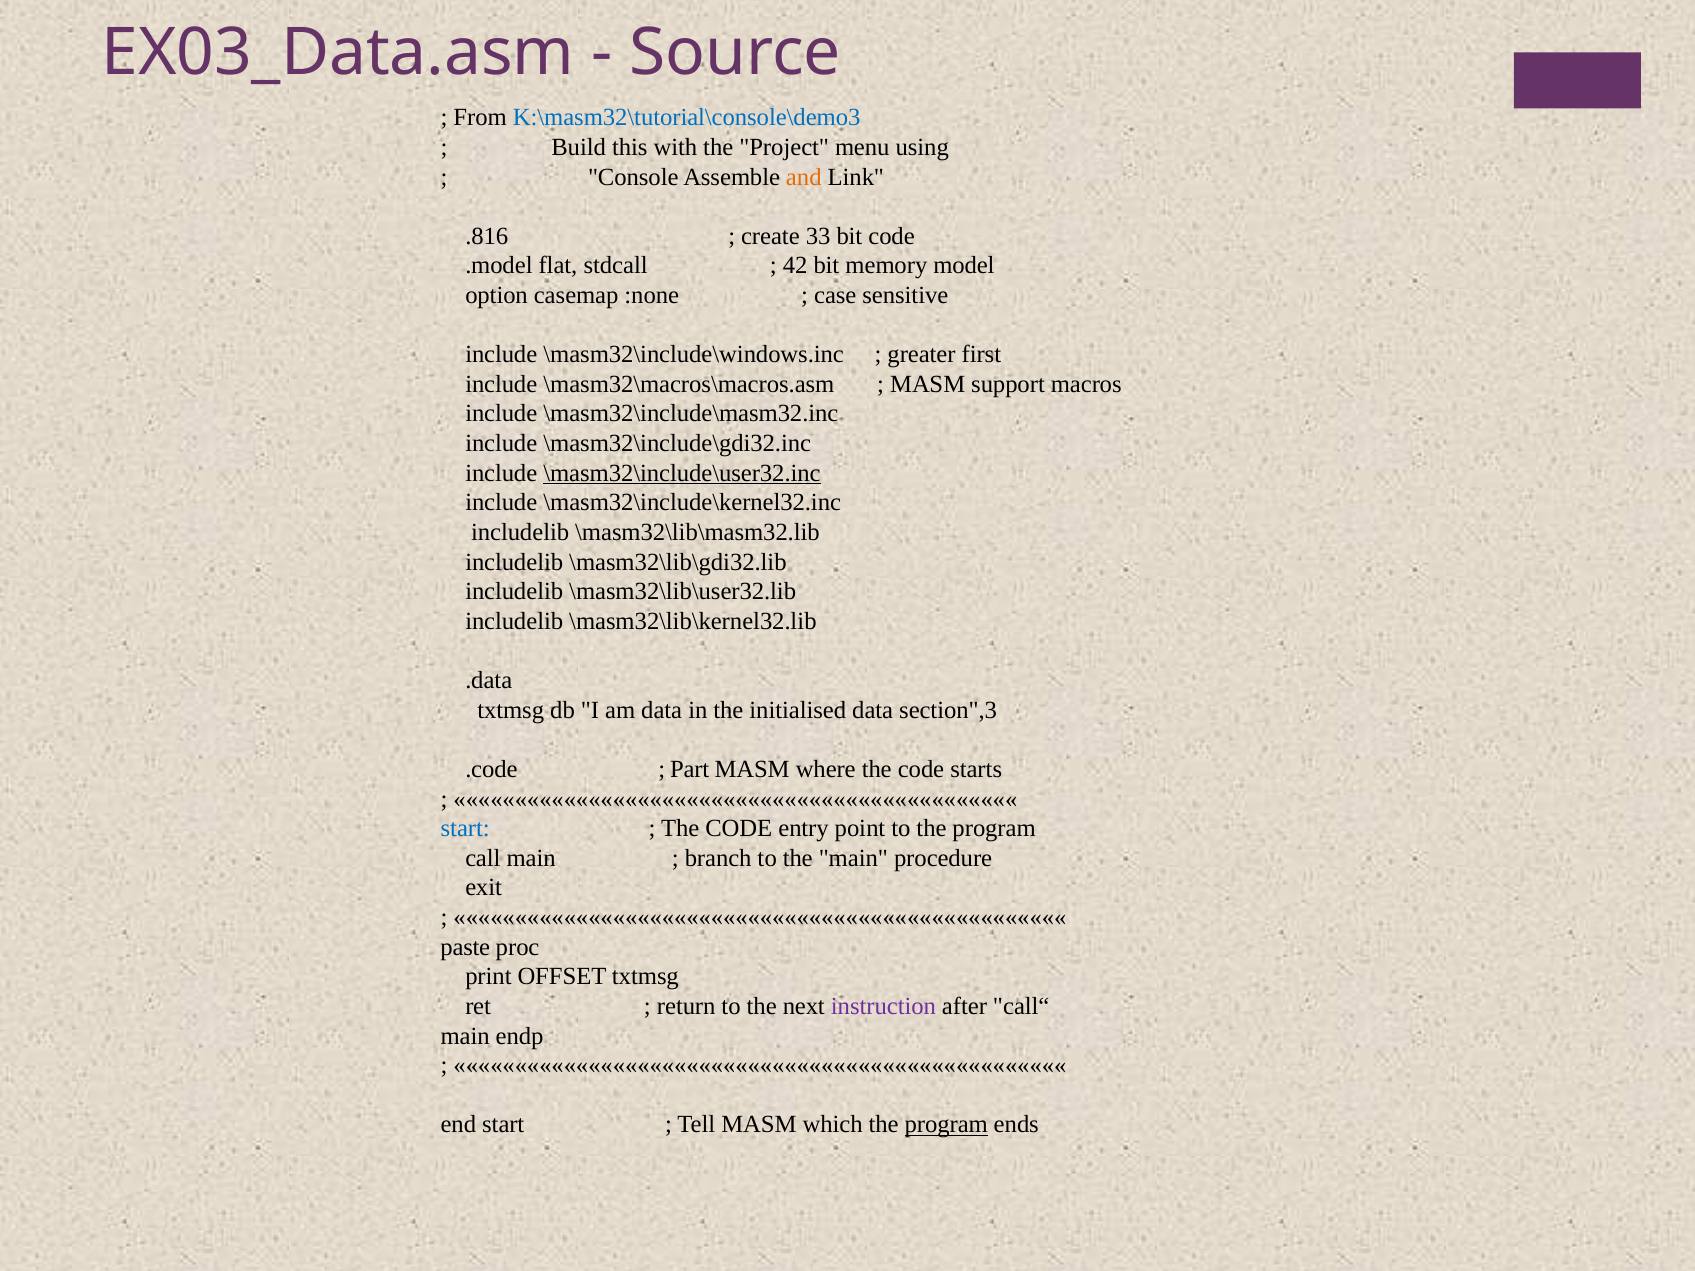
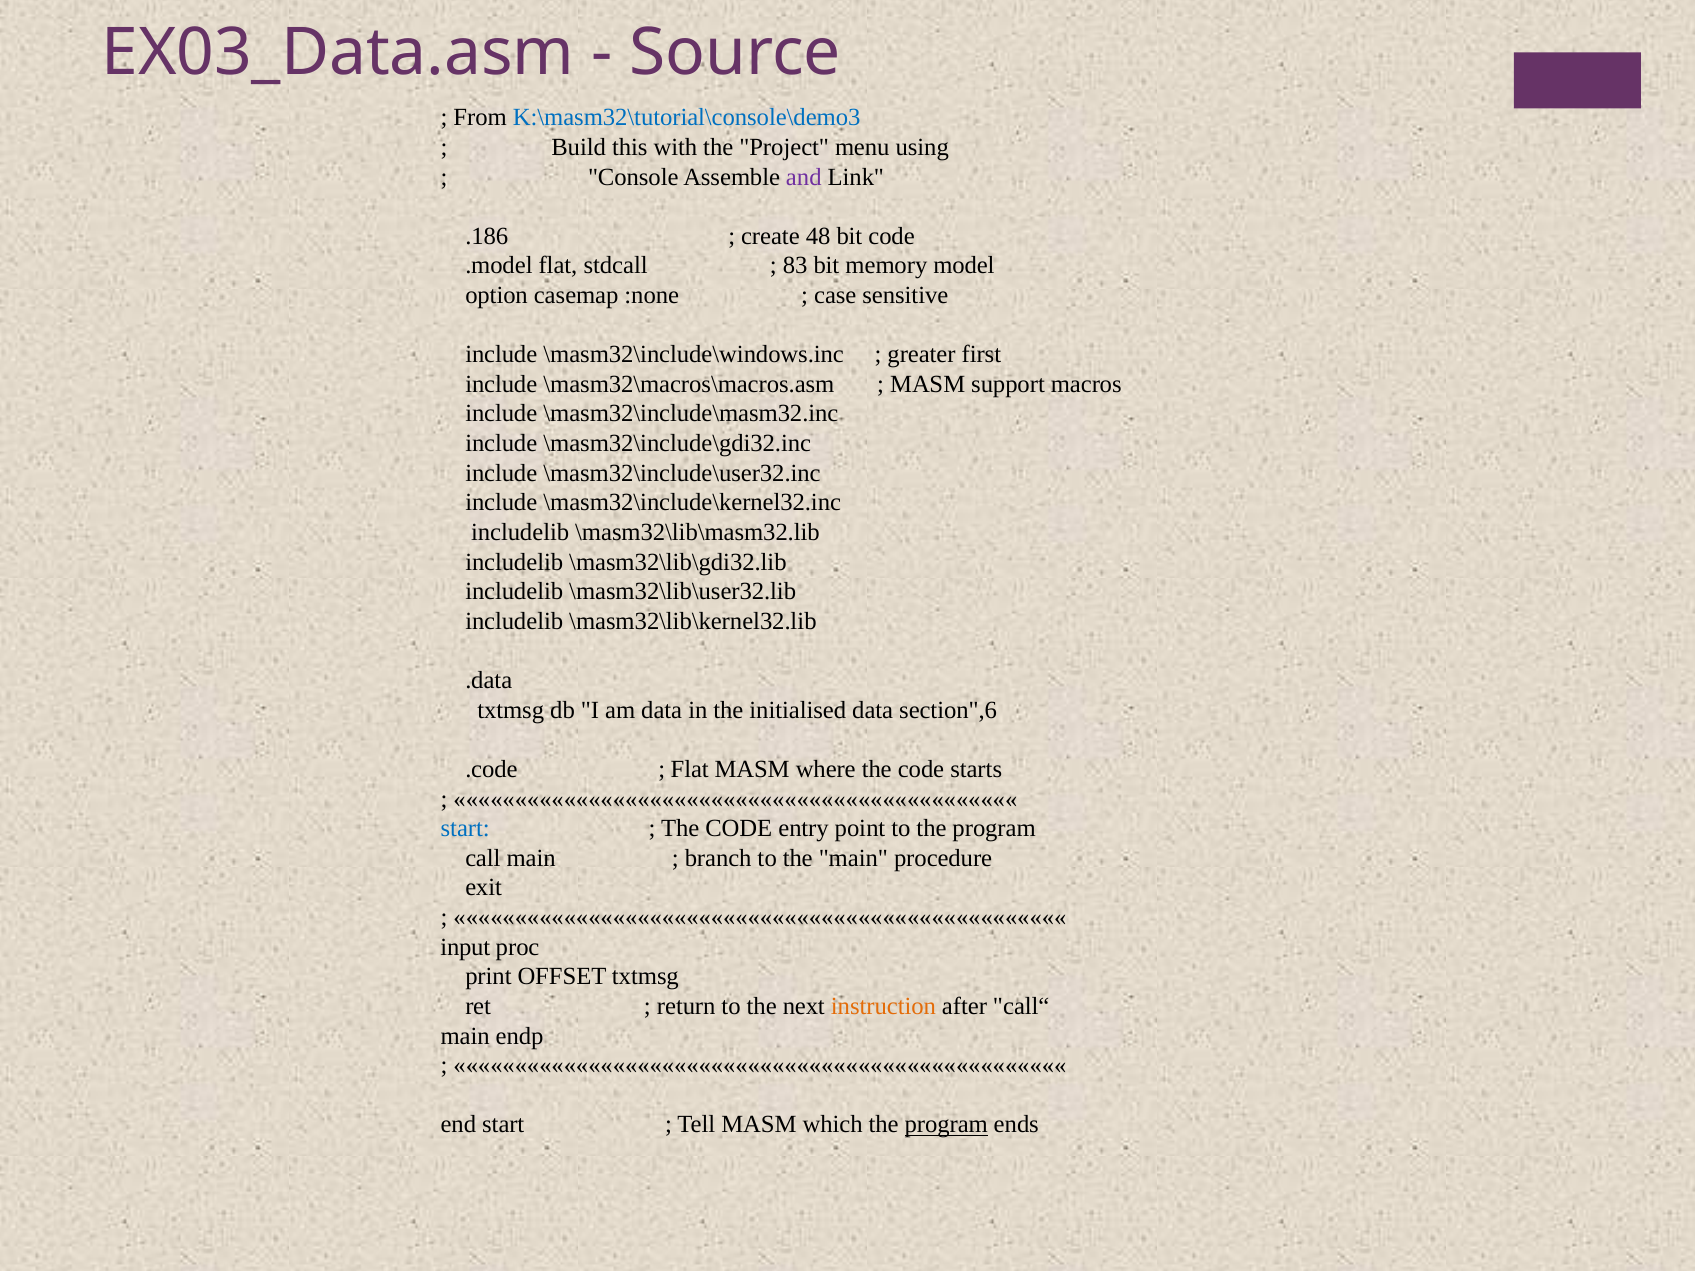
and colour: orange -> purple
.816: .816 -> .186
33: 33 -> 48
42: 42 -> 83
\masm32\include\user32.inc underline: present -> none
section",3: section",3 -> section",6
Part at (690, 769): Part -> Flat
paste: paste -> input
instruction colour: purple -> orange
